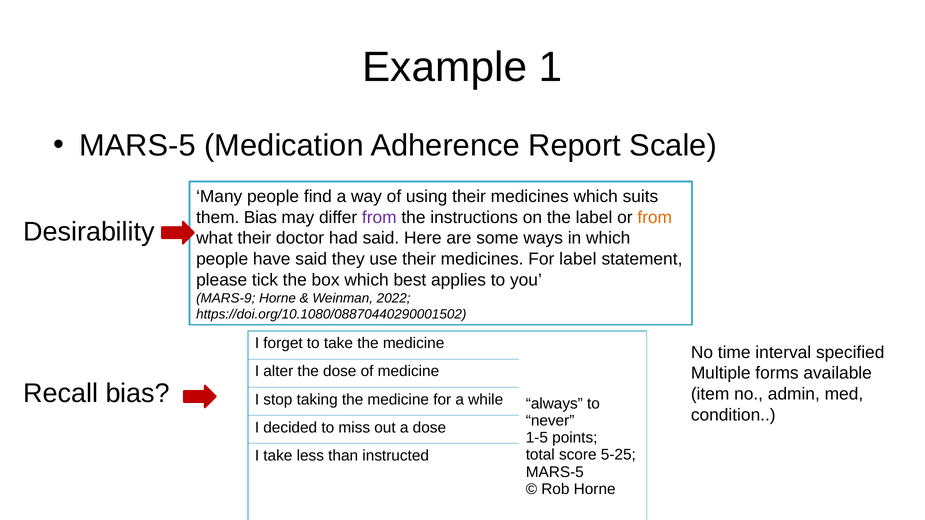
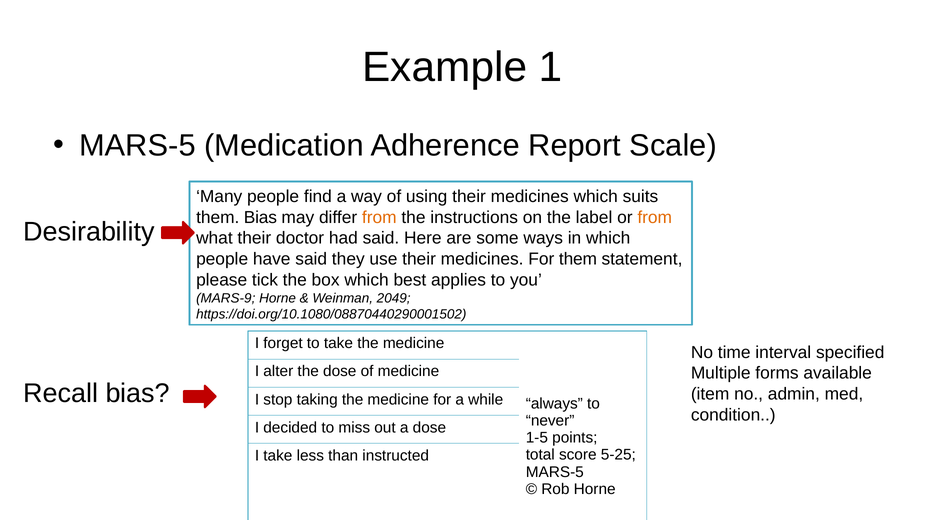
from at (379, 218) colour: purple -> orange
For label: label -> them
2022: 2022 -> 2049
